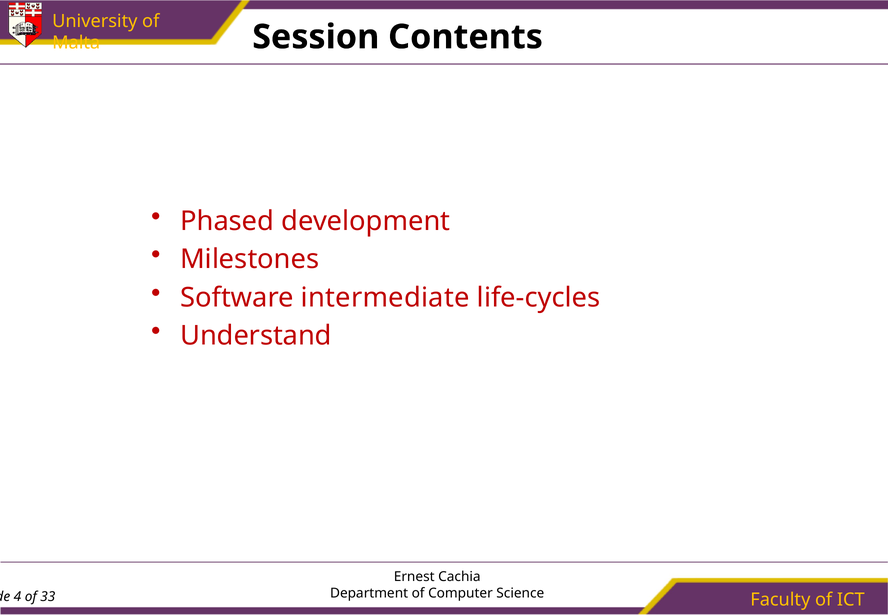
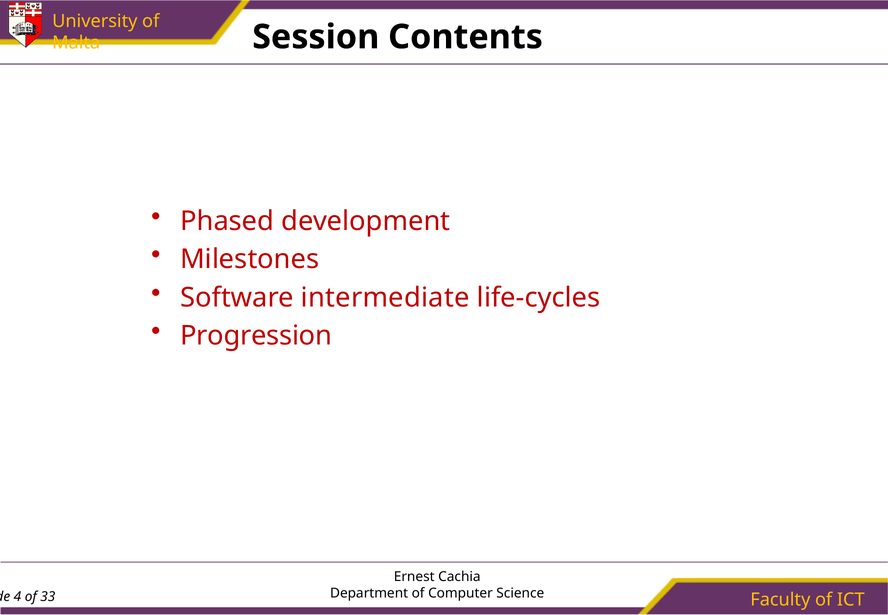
Understand: Understand -> Progression
